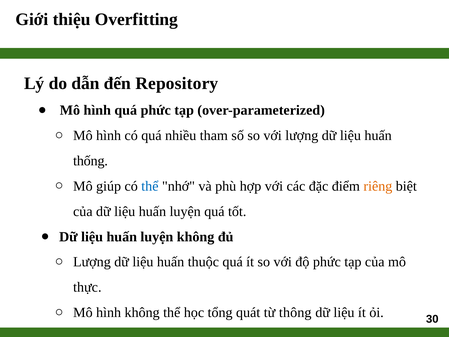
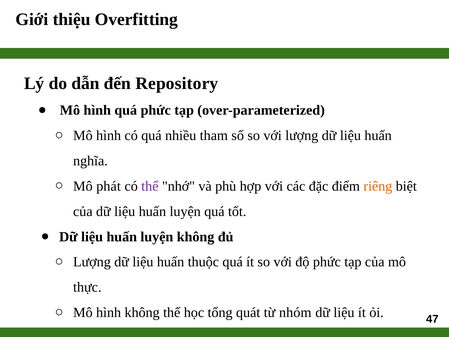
thống: thống -> nghĩa
giúp: giúp -> phát
thể at (150, 186) colour: blue -> purple
thông: thông -> nhóm
30: 30 -> 47
